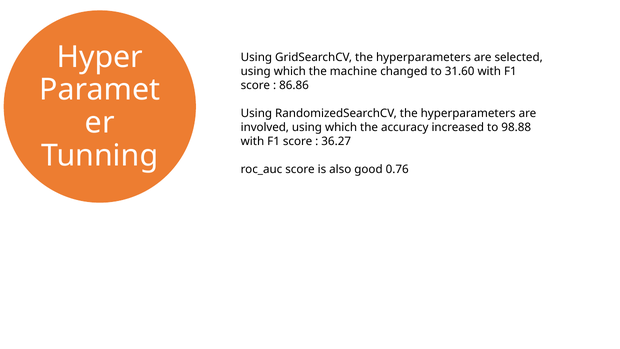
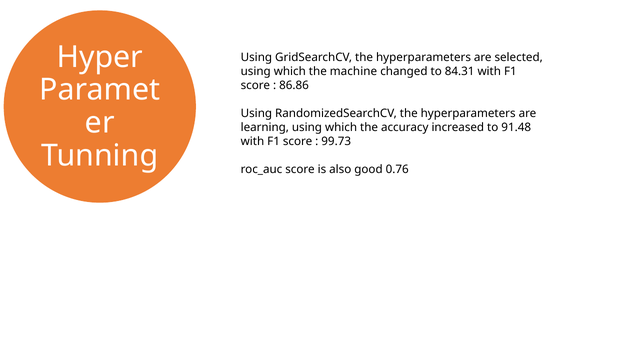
31.60: 31.60 -> 84.31
involved: involved -> learning
98.88: 98.88 -> 91.48
36.27: 36.27 -> 99.73
